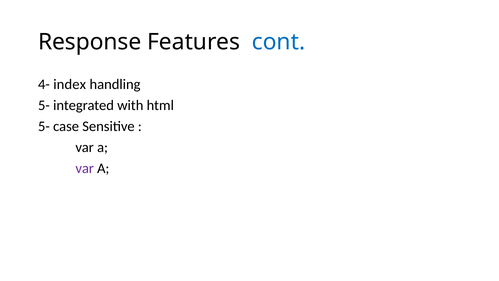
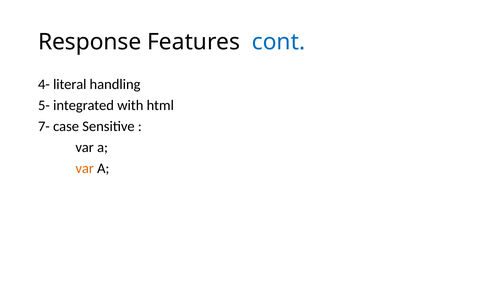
index: index -> literal
5- at (44, 126): 5- -> 7-
var at (85, 168) colour: purple -> orange
